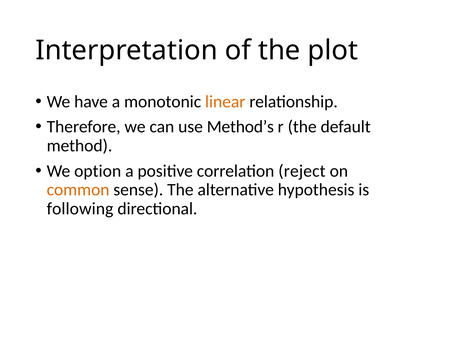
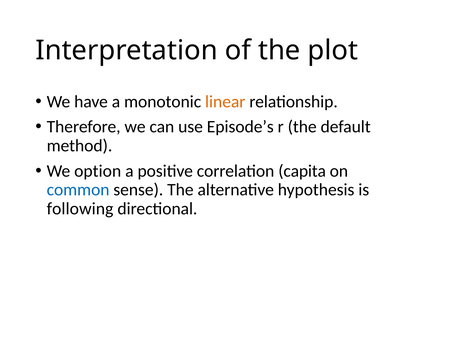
Method’s: Method’s -> Episode’s
reject: reject -> capita
common colour: orange -> blue
